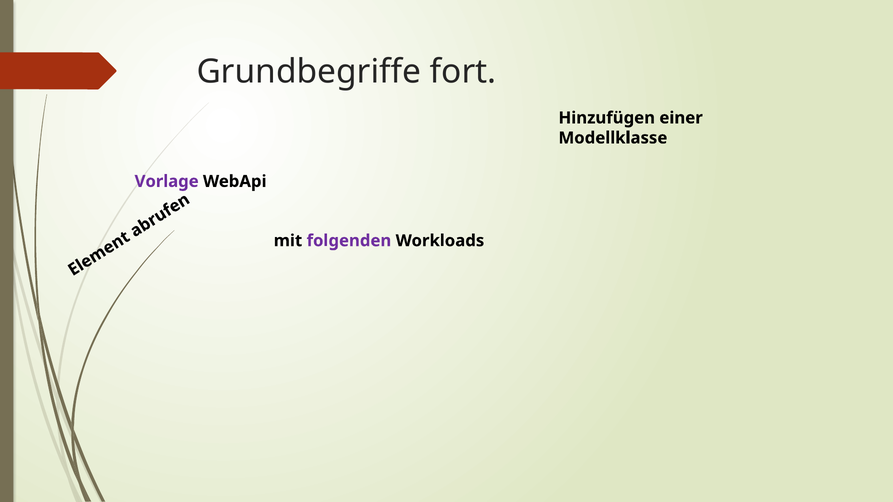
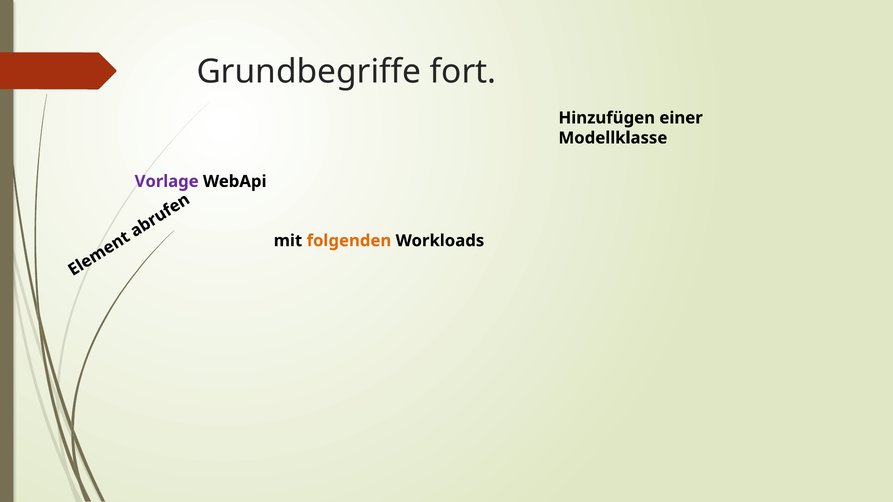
folgenden colour: purple -> orange
